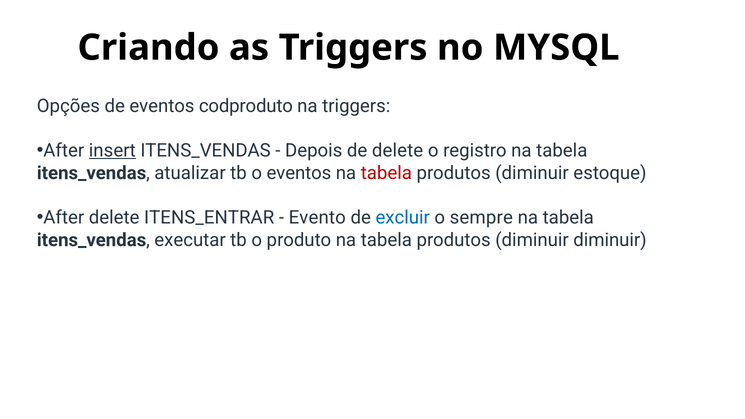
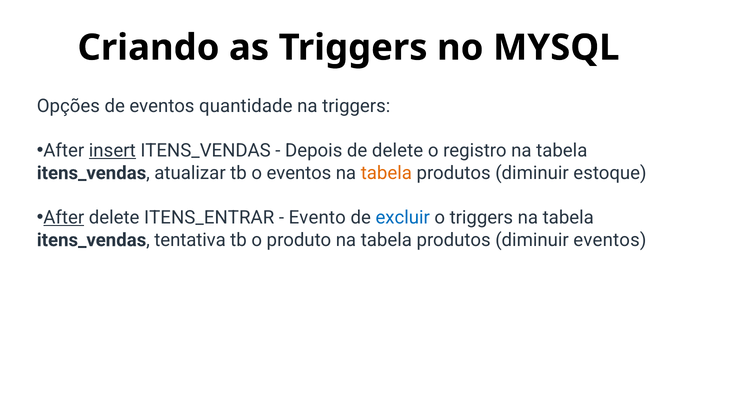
codproduto: codproduto -> quantidade
tabela at (386, 173) colour: red -> orange
After at (64, 218) underline: none -> present
o sempre: sempre -> triggers
executar: executar -> tentativa
diminuir diminuir: diminuir -> eventos
